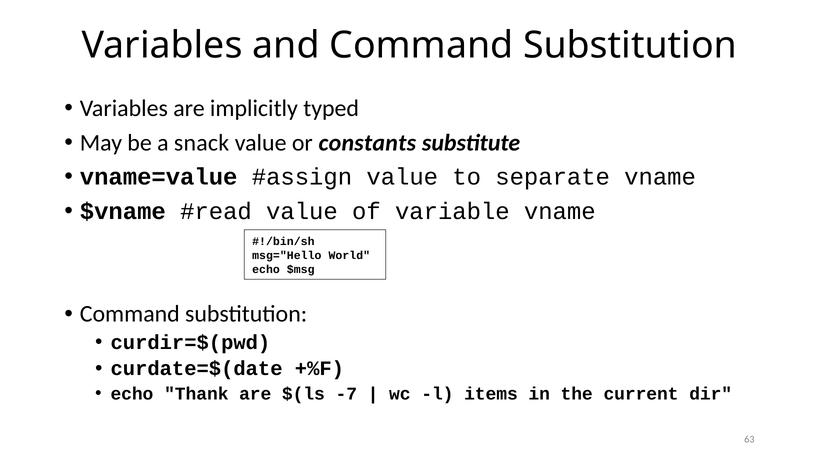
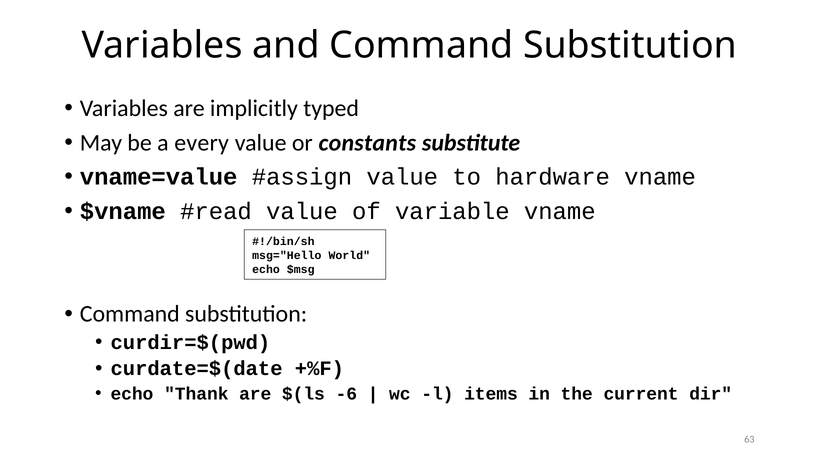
snack: snack -> every
separate: separate -> hardware
-7: -7 -> -6
